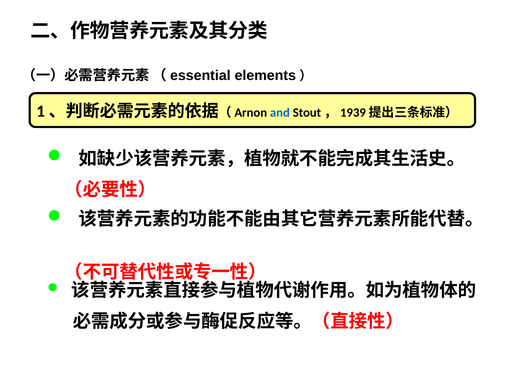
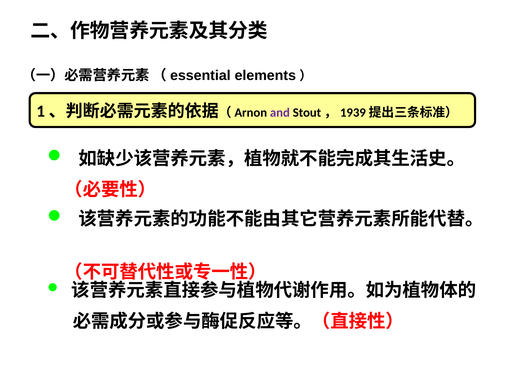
and colour: blue -> purple
